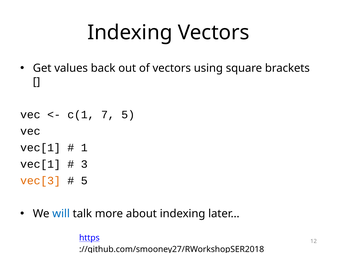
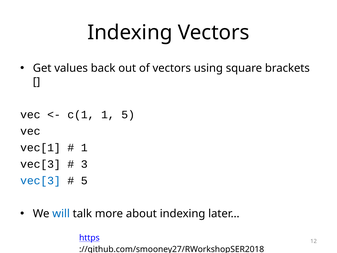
c(1 7: 7 -> 1
vec[1 at (40, 164): vec[1 -> vec[3
vec[3 at (40, 181) colour: orange -> blue
